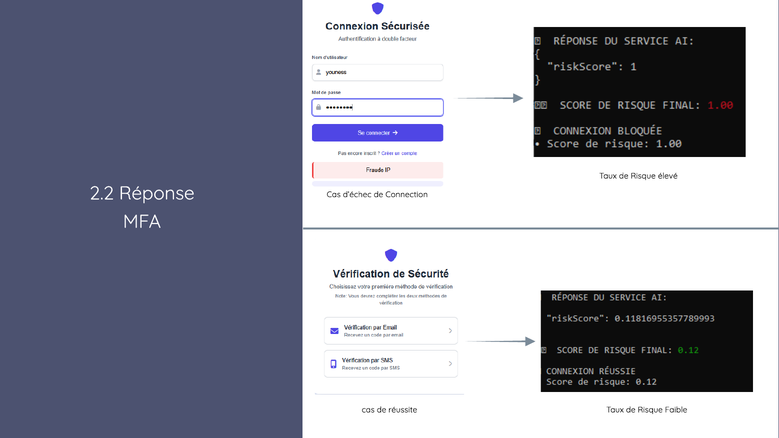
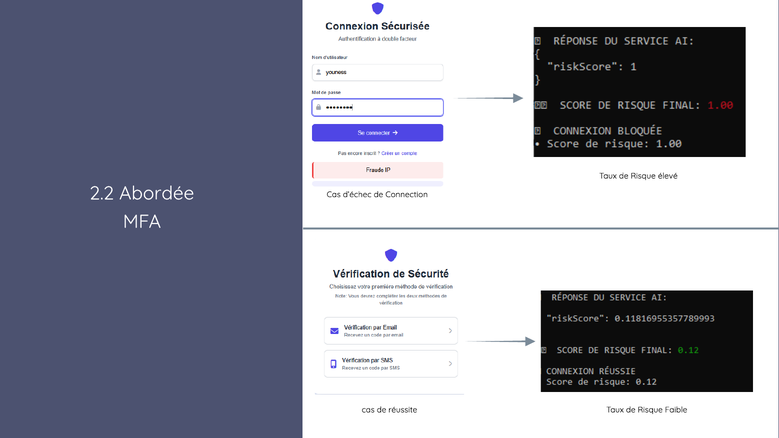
Réponse: Réponse -> Abordée
